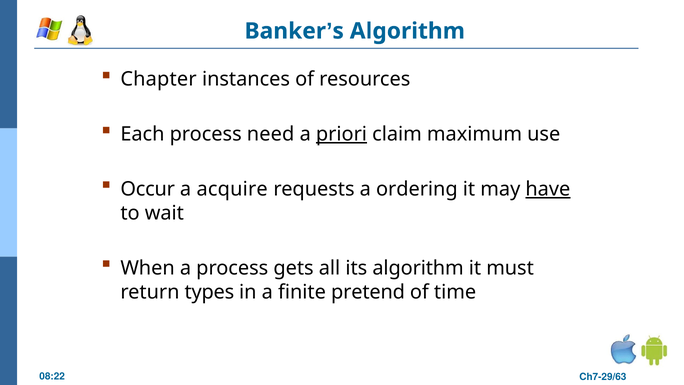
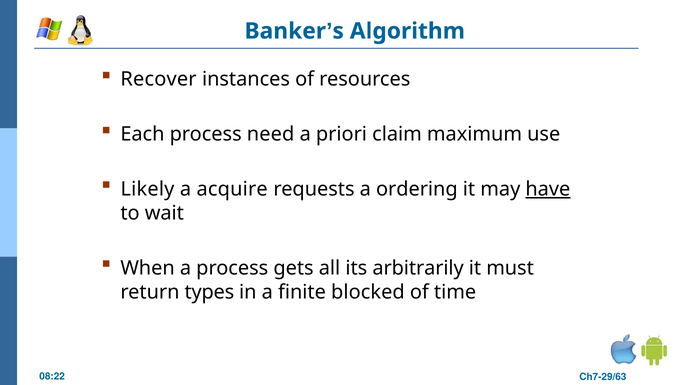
Chapter: Chapter -> Recover
priori underline: present -> none
Occur: Occur -> Likely
its algorithm: algorithm -> arbitrarily
pretend: pretend -> blocked
